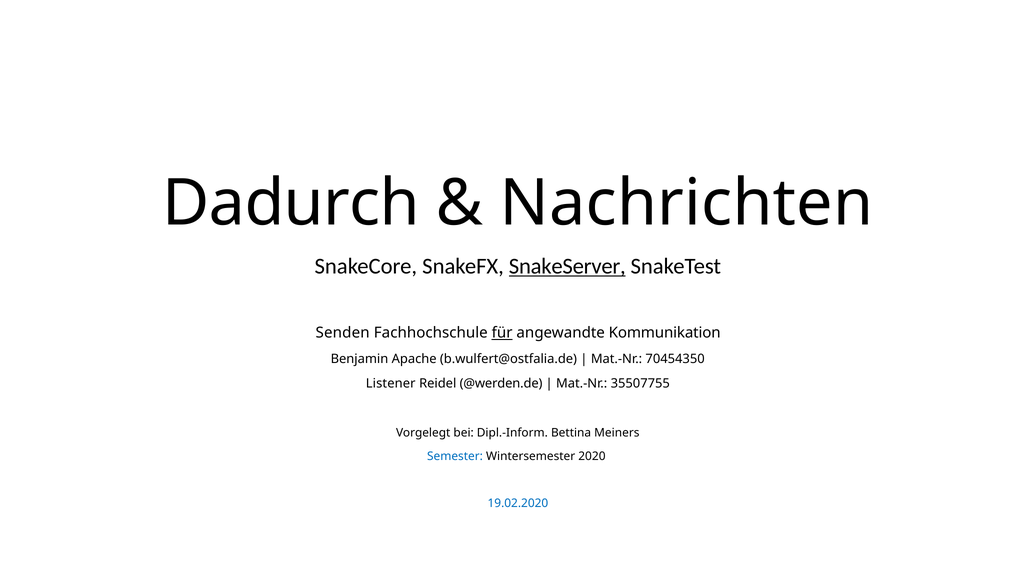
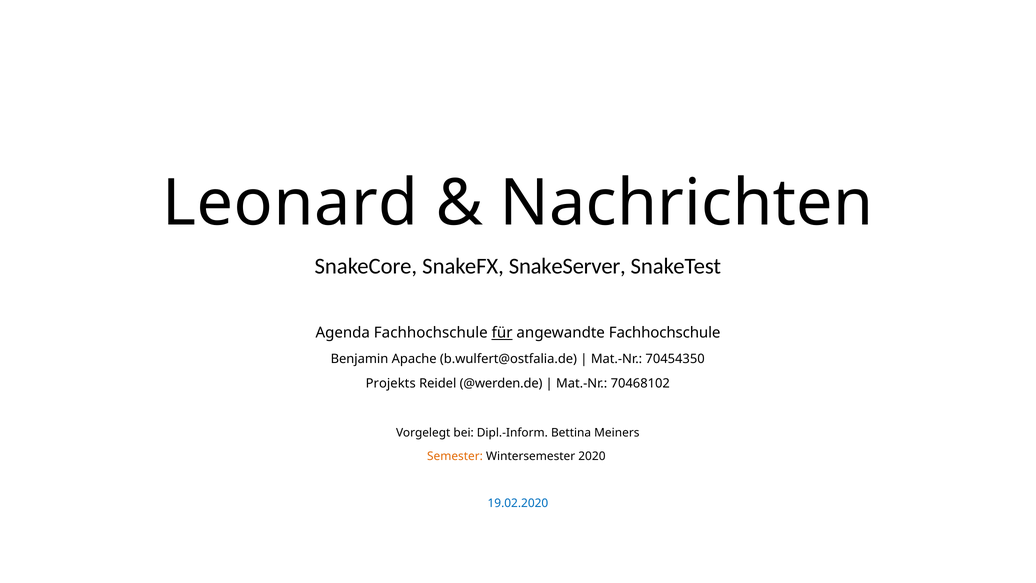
Dadurch: Dadurch -> Leonard
SnakeServer underline: present -> none
Senden: Senden -> Agenda
angewandte Kommunikation: Kommunikation -> Fachhochschule
Listener: Listener -> Projekts
35507755: 35507755 -> 70468102
Semester colour: blue -> orange
